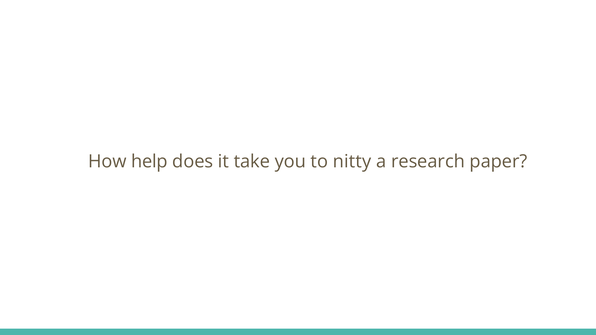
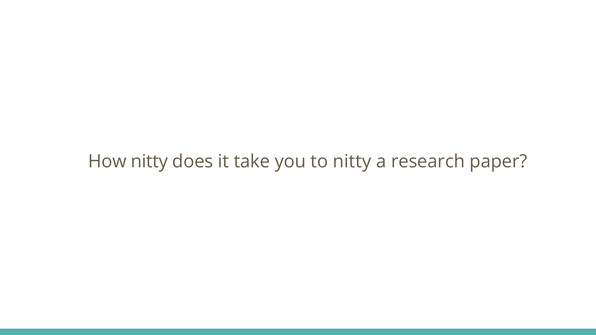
How help: help -> nitty
